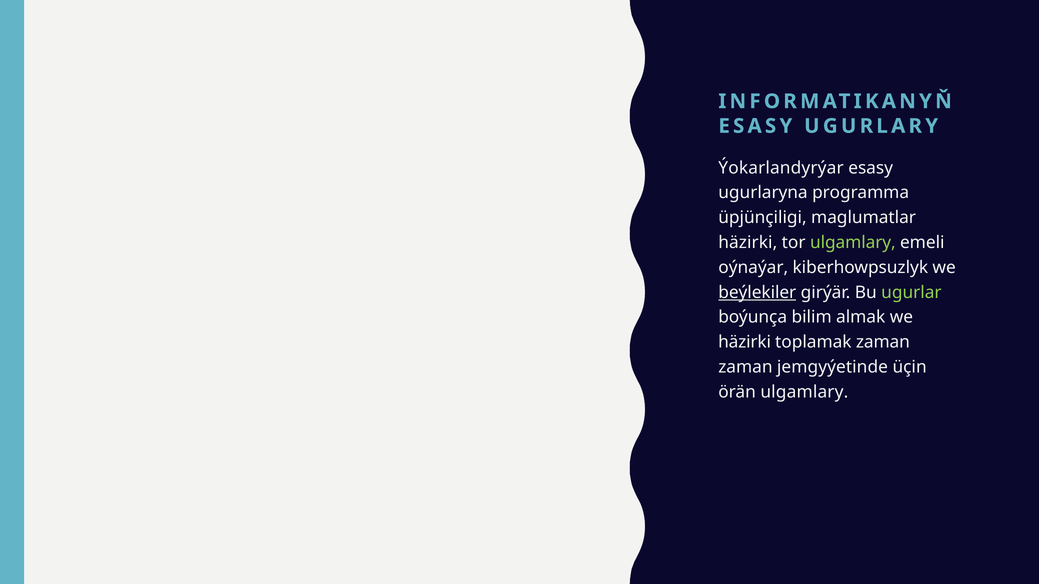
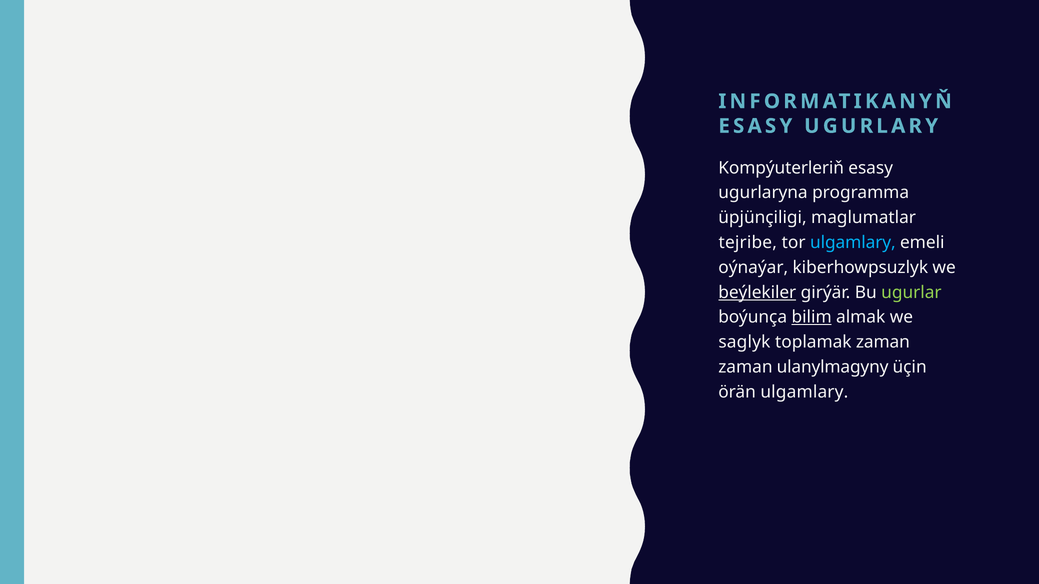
Ýokarlandyrýar: Ýokarlandyrýar -> Kompýuterleriň
häzirki at (748, 243): häzirki -> tejribe
ulgamlary at (853, 243) colour: light green -> light blue
bilim underline: none -> present
häzirki at (745, 342): häzirki -> saglyk
jemgyýetinde: jemgyýetinde -> ulanylmagyny
